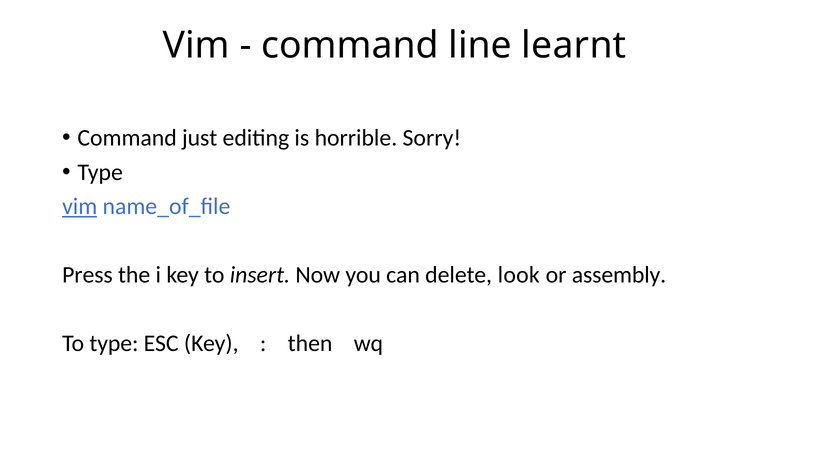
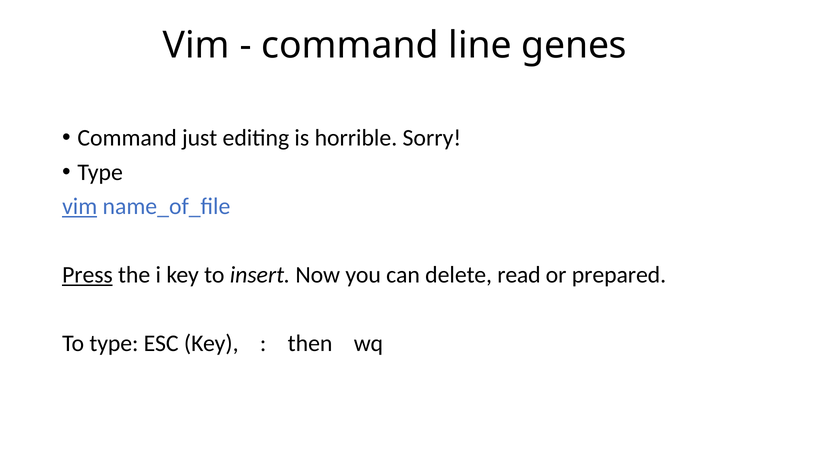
learnt: learnt -> genes
Press underline: none -> present
look: look -> read
assembly: assembly -> prepared
